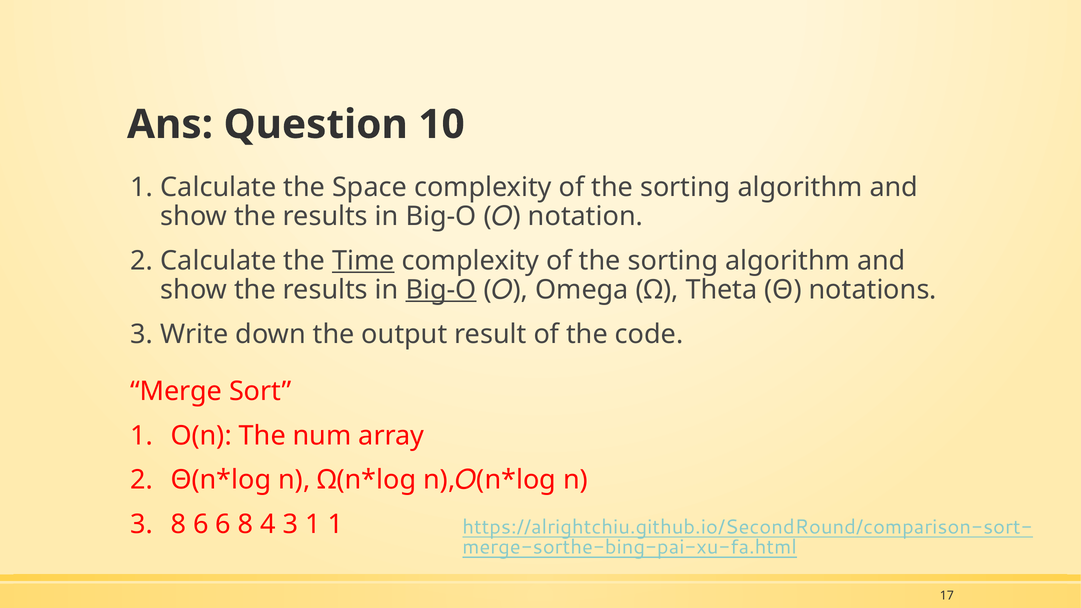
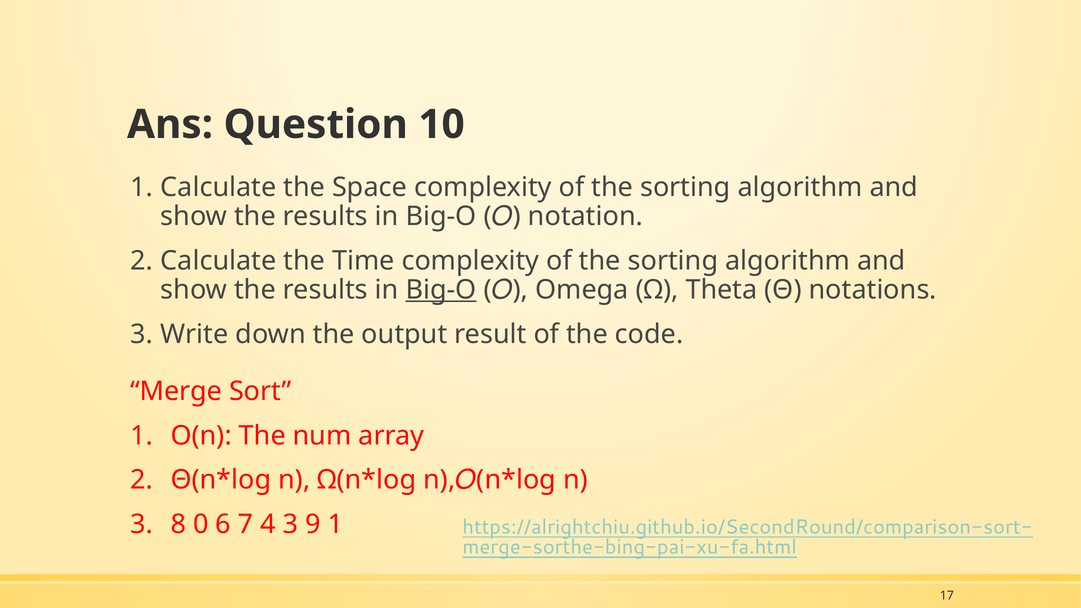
Time underline: present -> none
8 6: 6 -> 0
6 8: 8 -> 7
3 1: 1 -> 9
